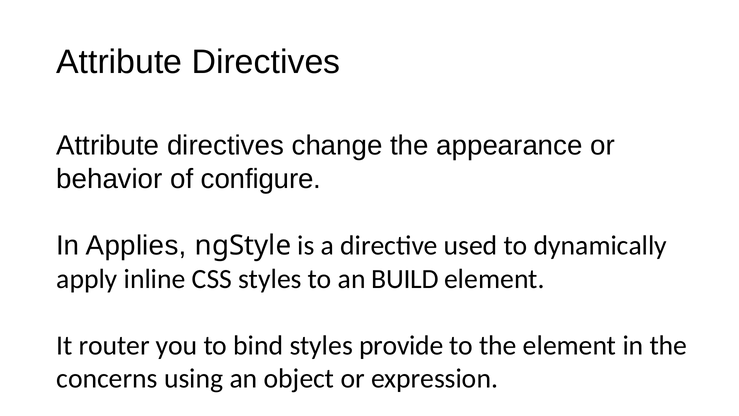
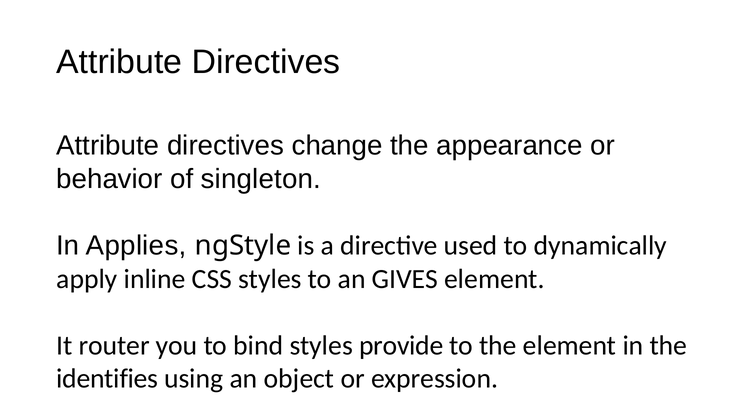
configure: configure -> singleton
BUILD: BUILD -> GIVES
concerns: concerns -> identifies
